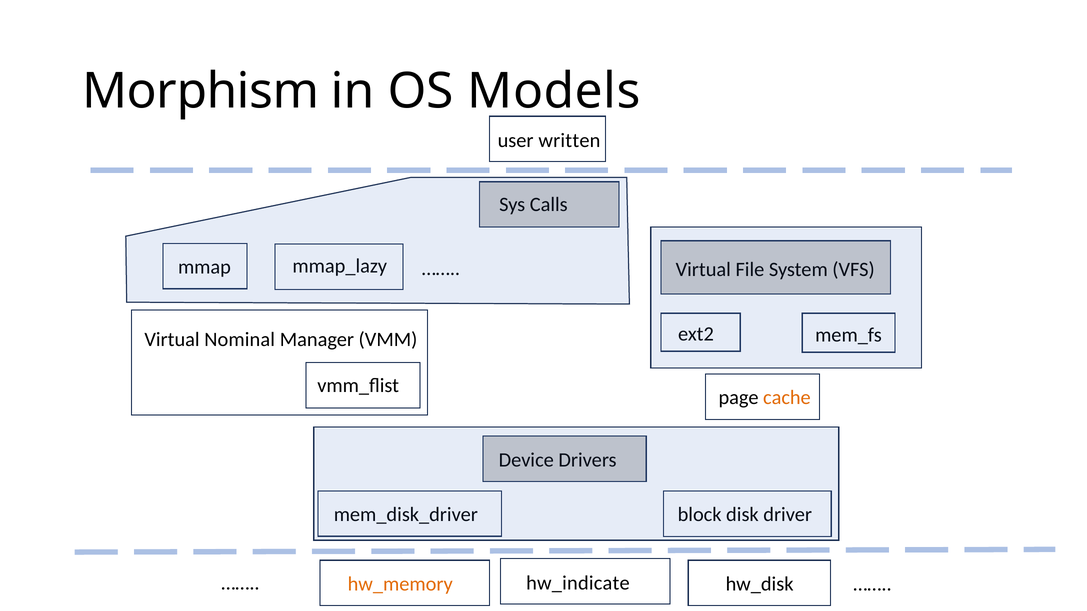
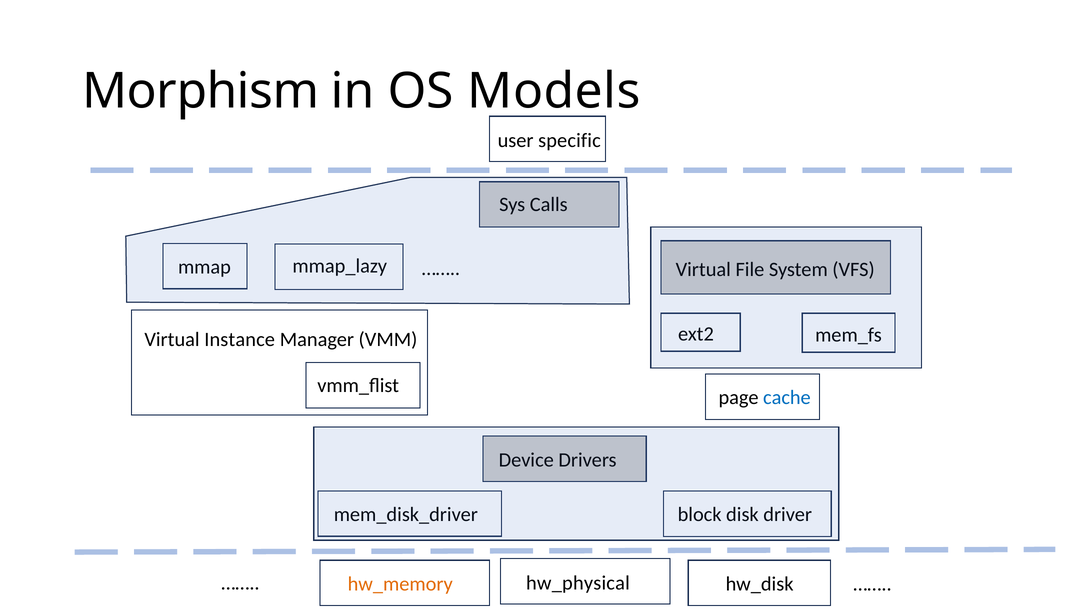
written: written -> specific
Nominal: Nominal -> Instance
cache colour: orange -> blue
hw_indicate: hw_indicate -> hw_physical
